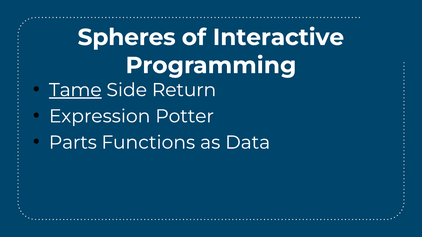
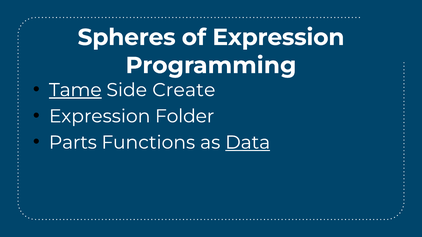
of Interactive: Interactive -> Expression
Return: Return -> Create
Potter: Potter -> Folder
Data underline: none -> present
